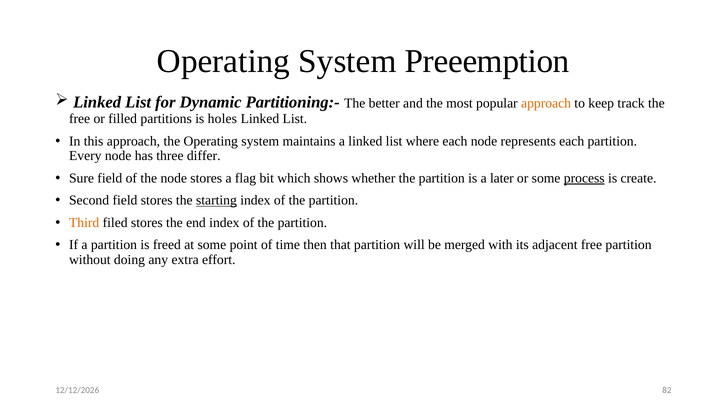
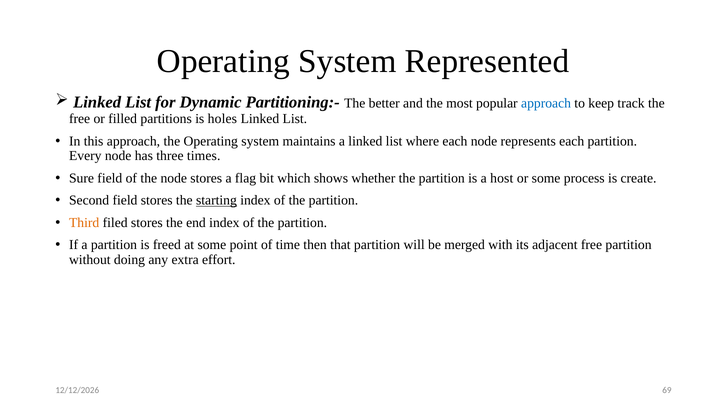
Preeemption: Preeemption -> Represented
approach at (546, 103) colour: orange -> blue
differ: differ -> times
later: later -> host
process underline: present -> none
82: 82 -> 69
